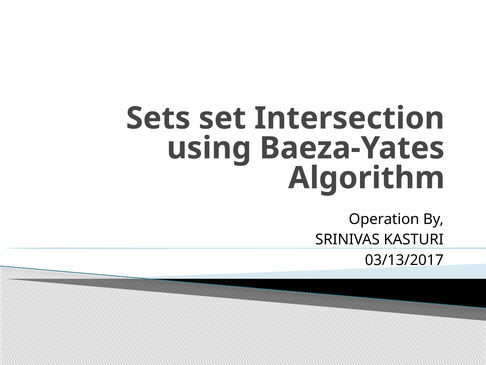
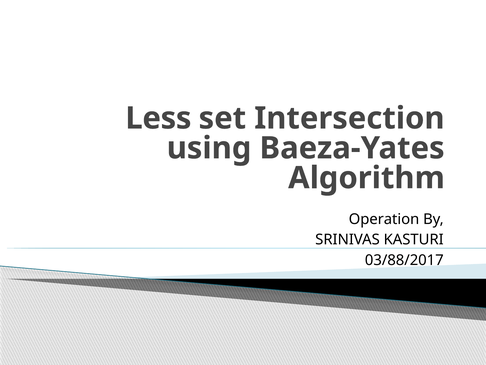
Sets: Sets -> Less
03/13/2017: 03/13/2017 -> 03/88/2017
